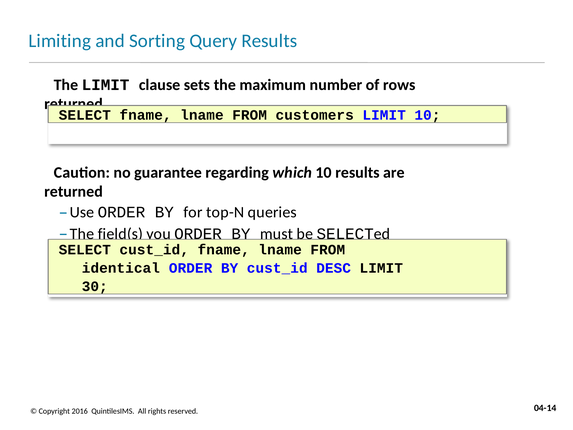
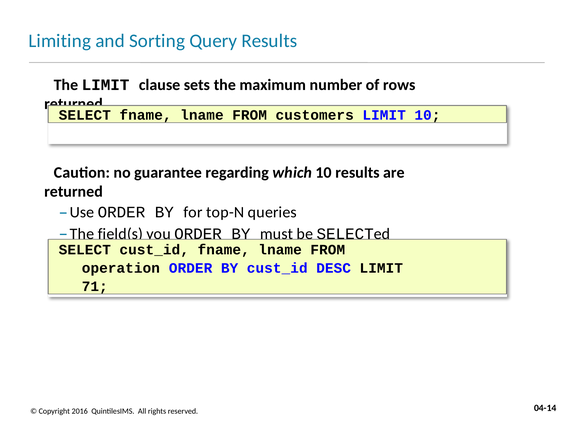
identical: identical -> operation
30: 30 -> 71
